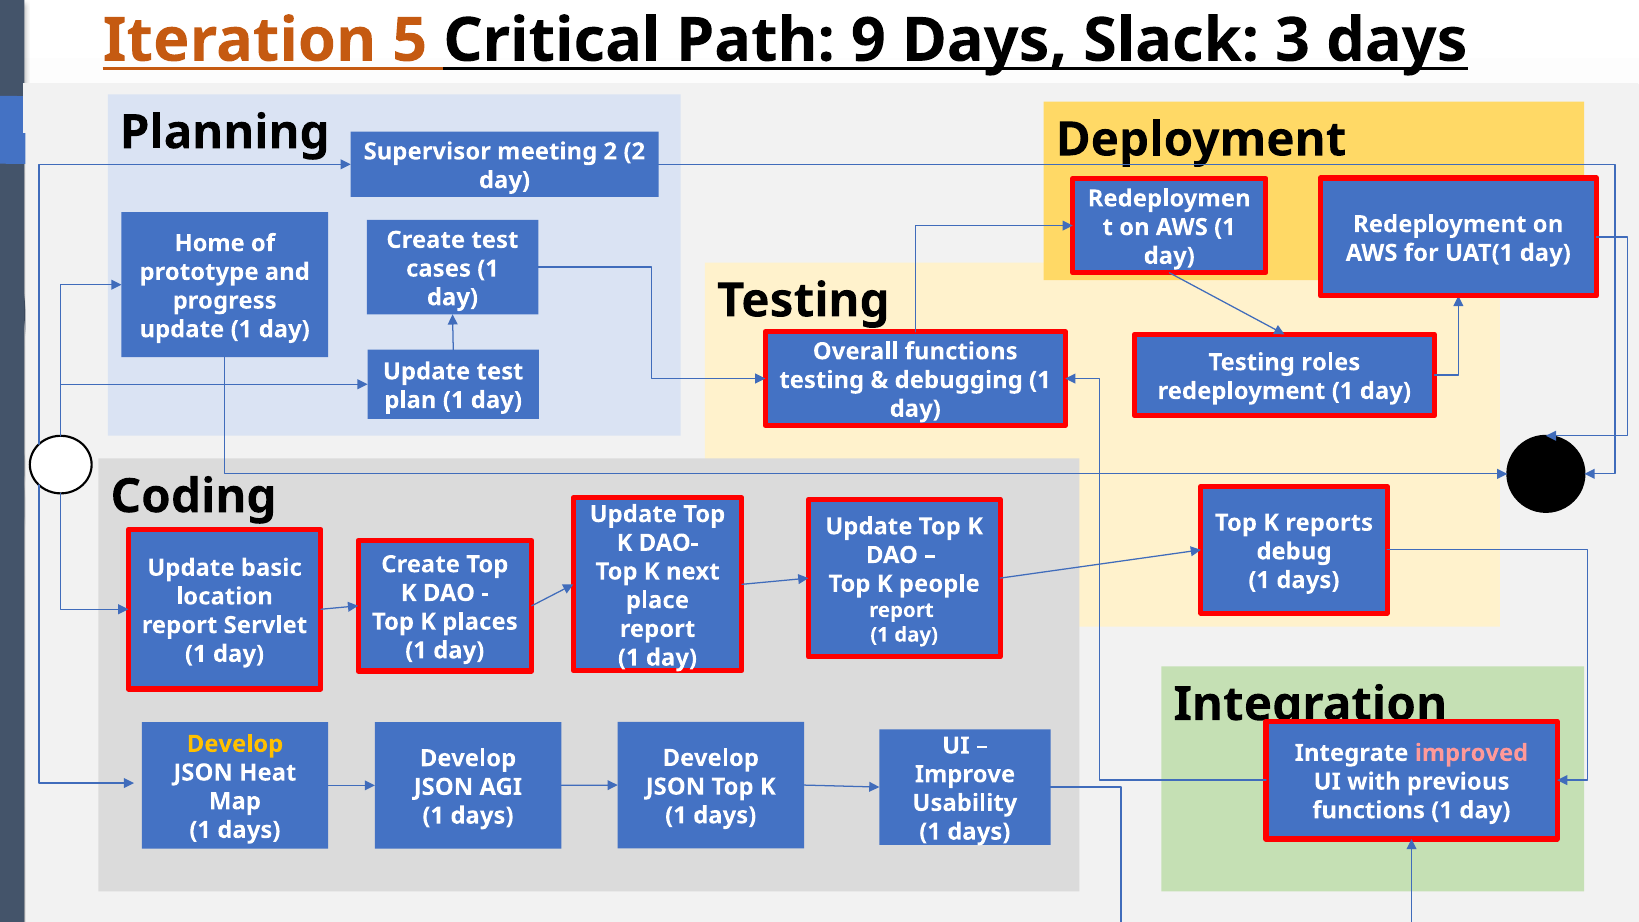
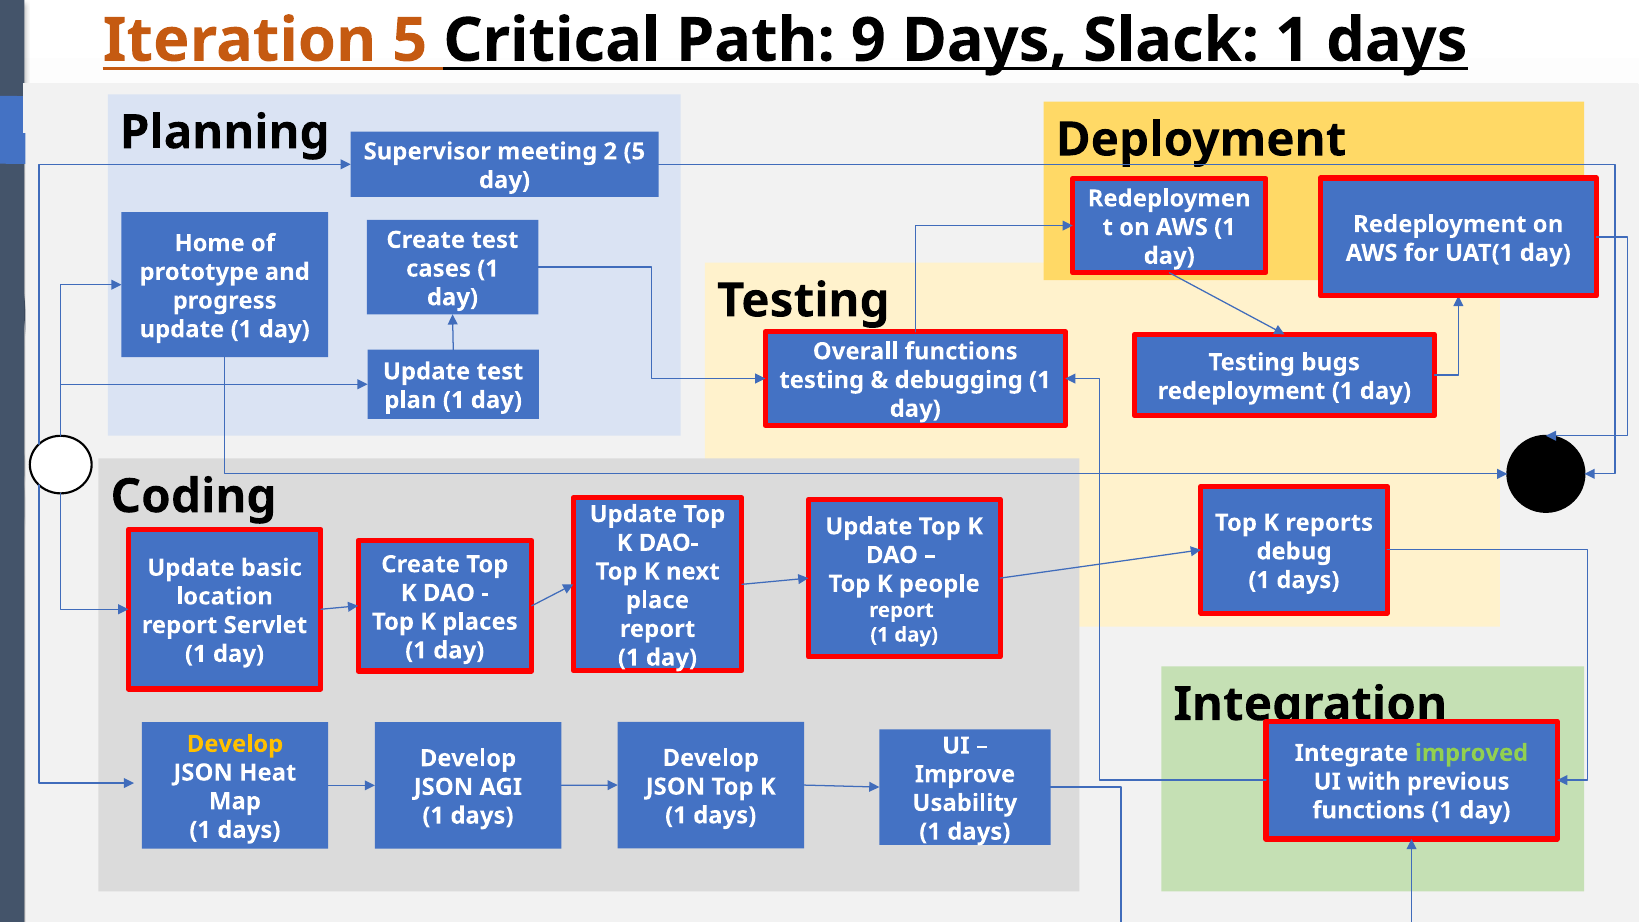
Slack 3: 3 -> 1
2 2: 2 -> 5
roles: roles -> bugs
improved colour: pink -> light green
